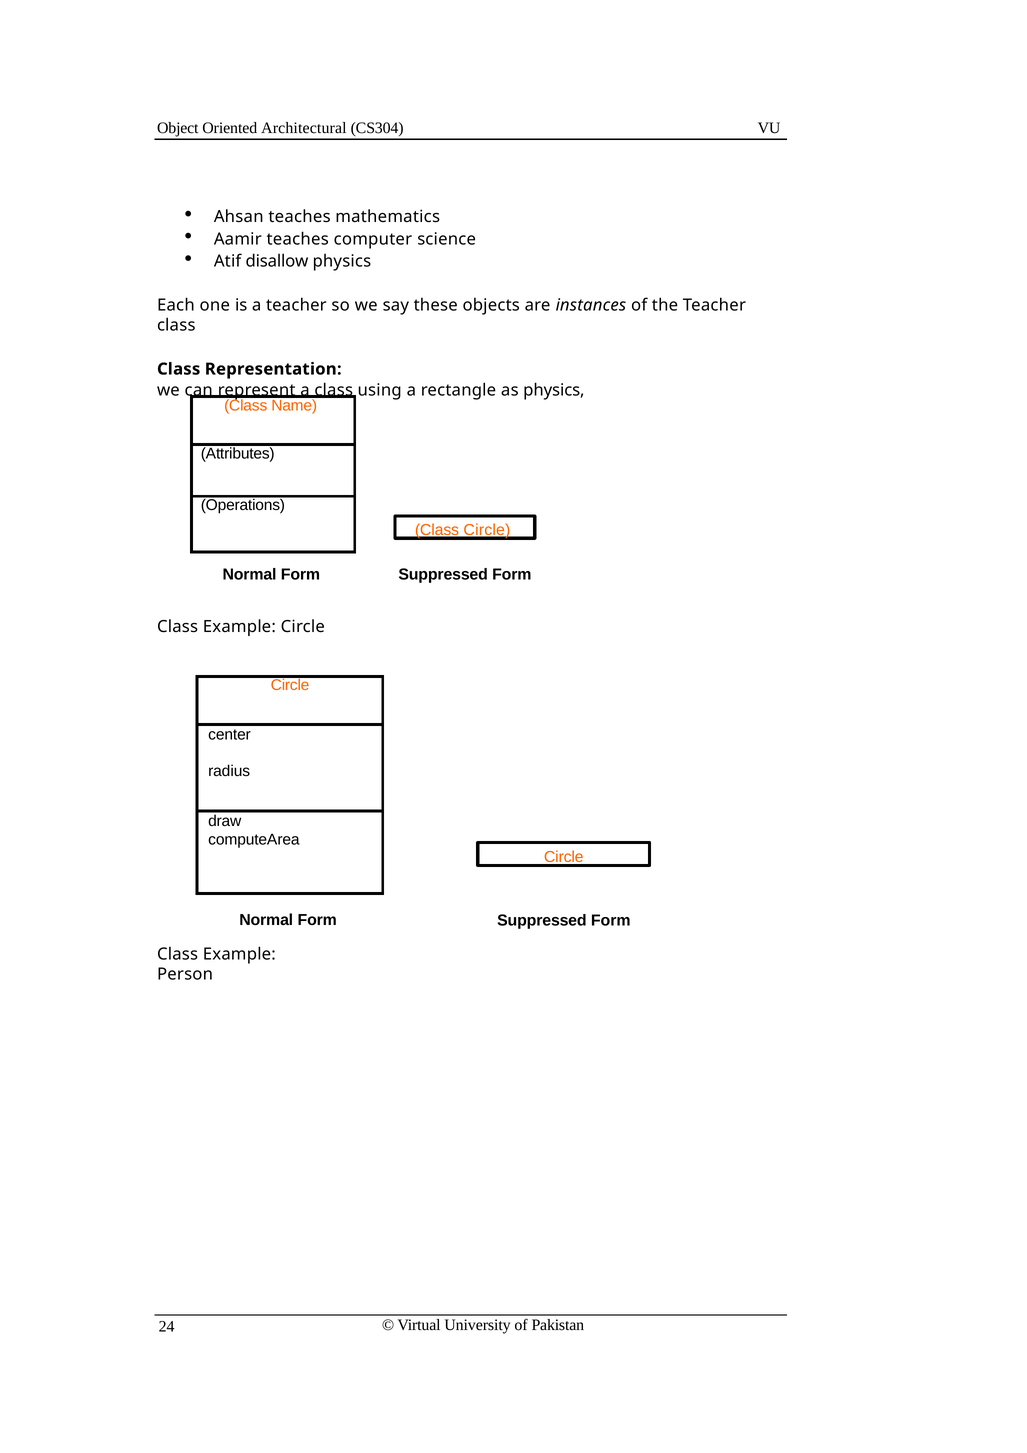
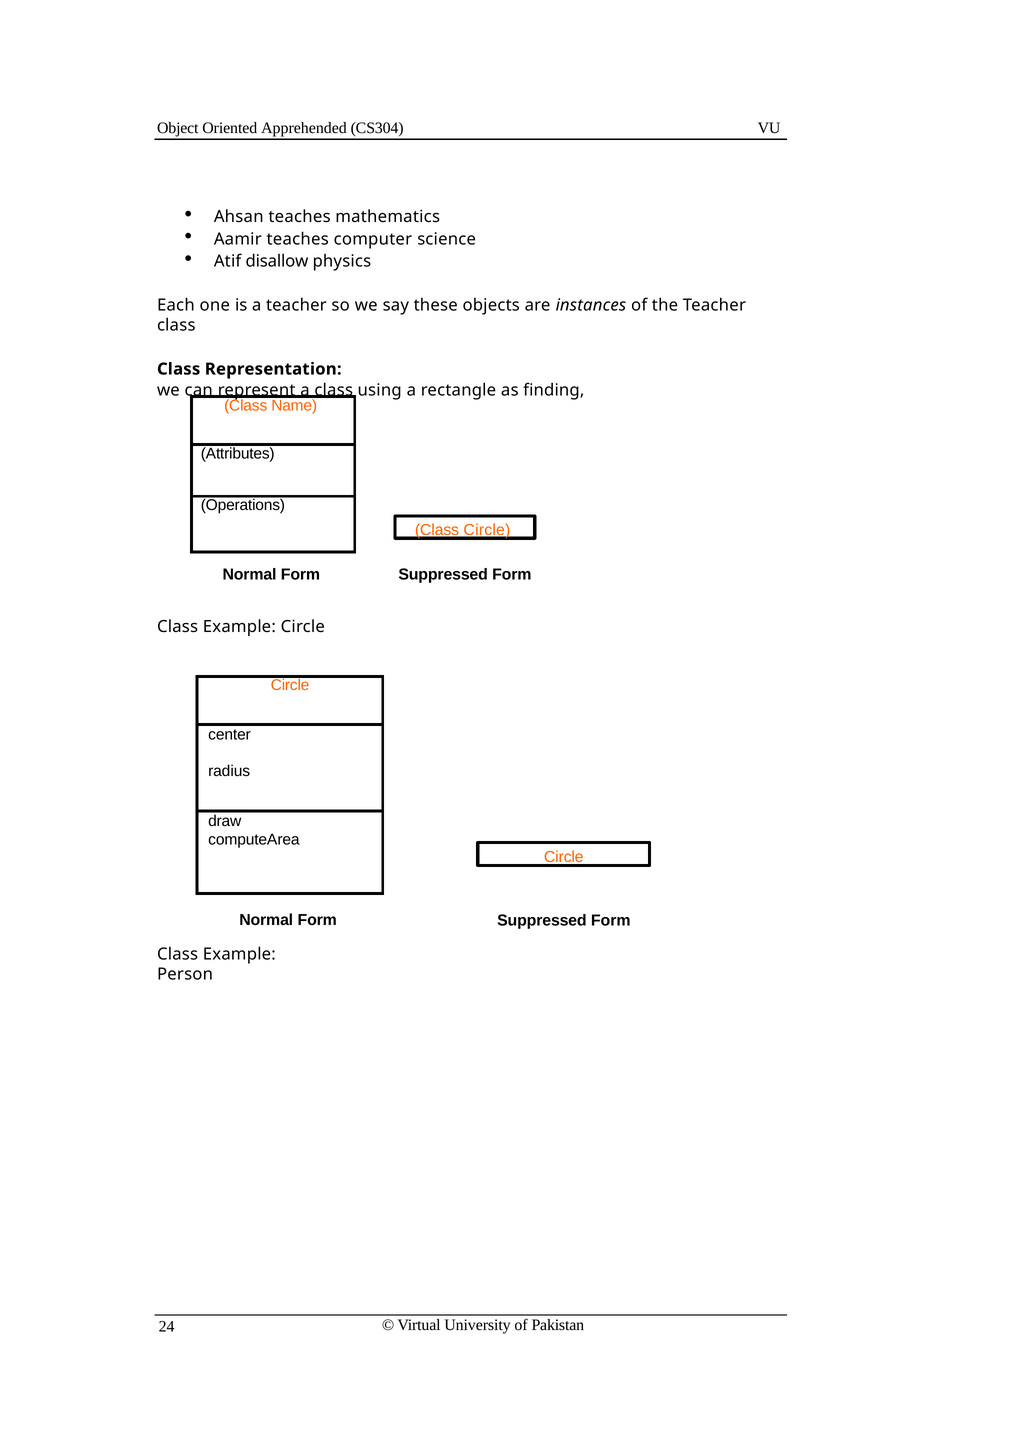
Architectural: Architectural -> Apprehended
as physics: physics -> finding
